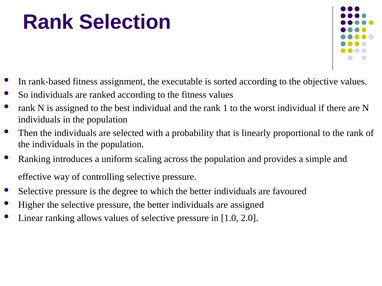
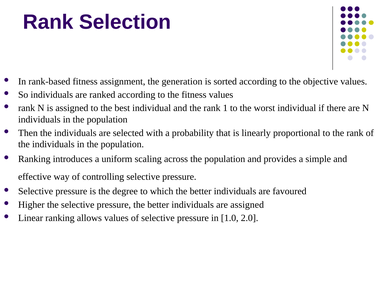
executable: executable -> generation
